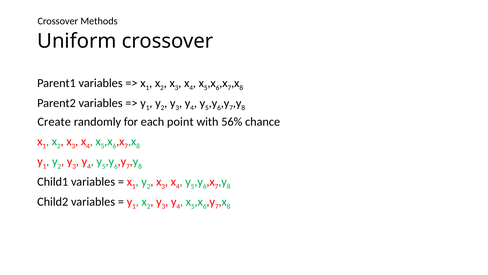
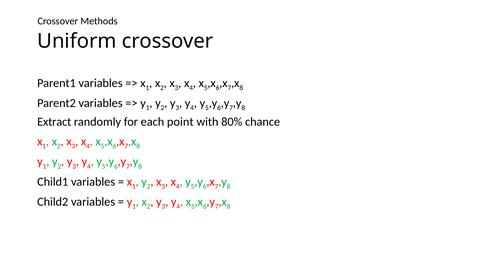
Create: Create -> Extract
56%: 56% -> 80%
